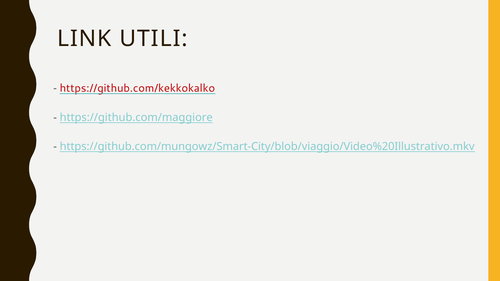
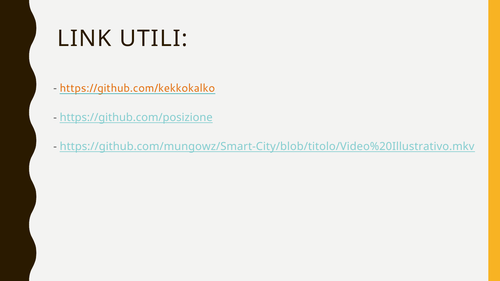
https://github.com/kekkokalko colour: red -> orange
https://github.com/maggiore: https://github.com/maggiore -> https://github.com/posizione
https://github.com/mungowz/Smart-City/blob/viaggio/Video%20Illustrativo.mkv: https://github.com/mungowz/Smart-City/blob/viaggio/Video%20Illustrativo.mkv -> https://github.com/mungowz/Smart-City/blob/titolo/Video%20Illustrativo.mkv
